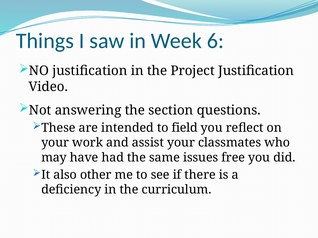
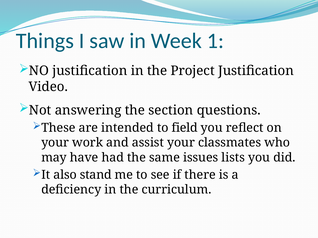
6: 6 -> 1
free: free -> lists
other: other -> stand
